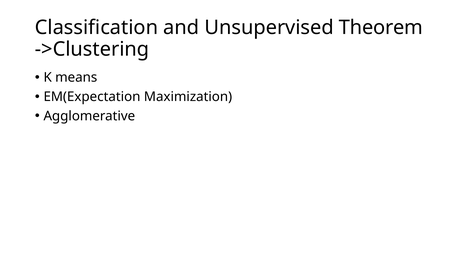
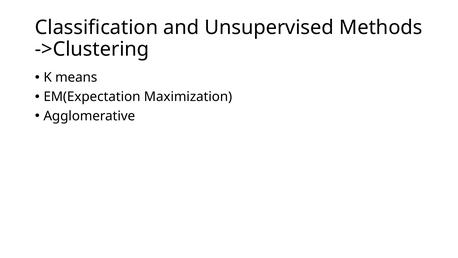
Theorem: Theorem -> Methods
